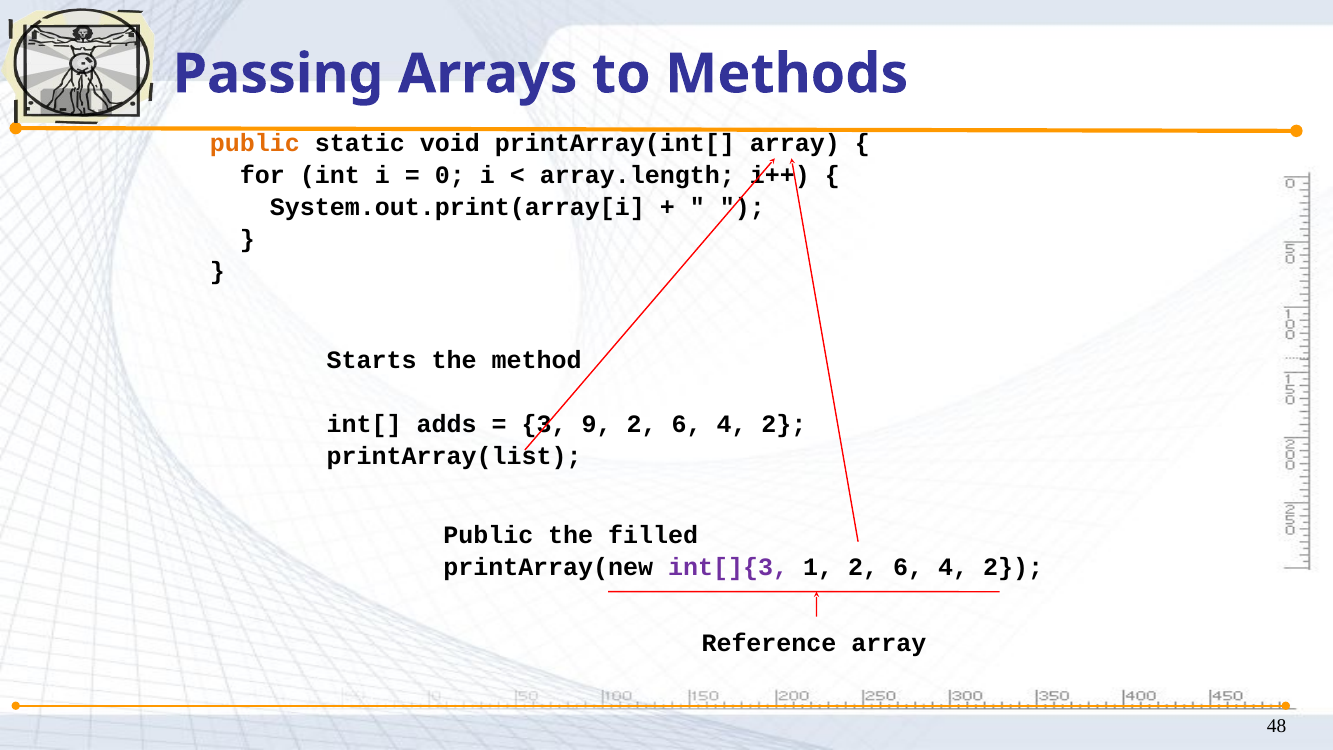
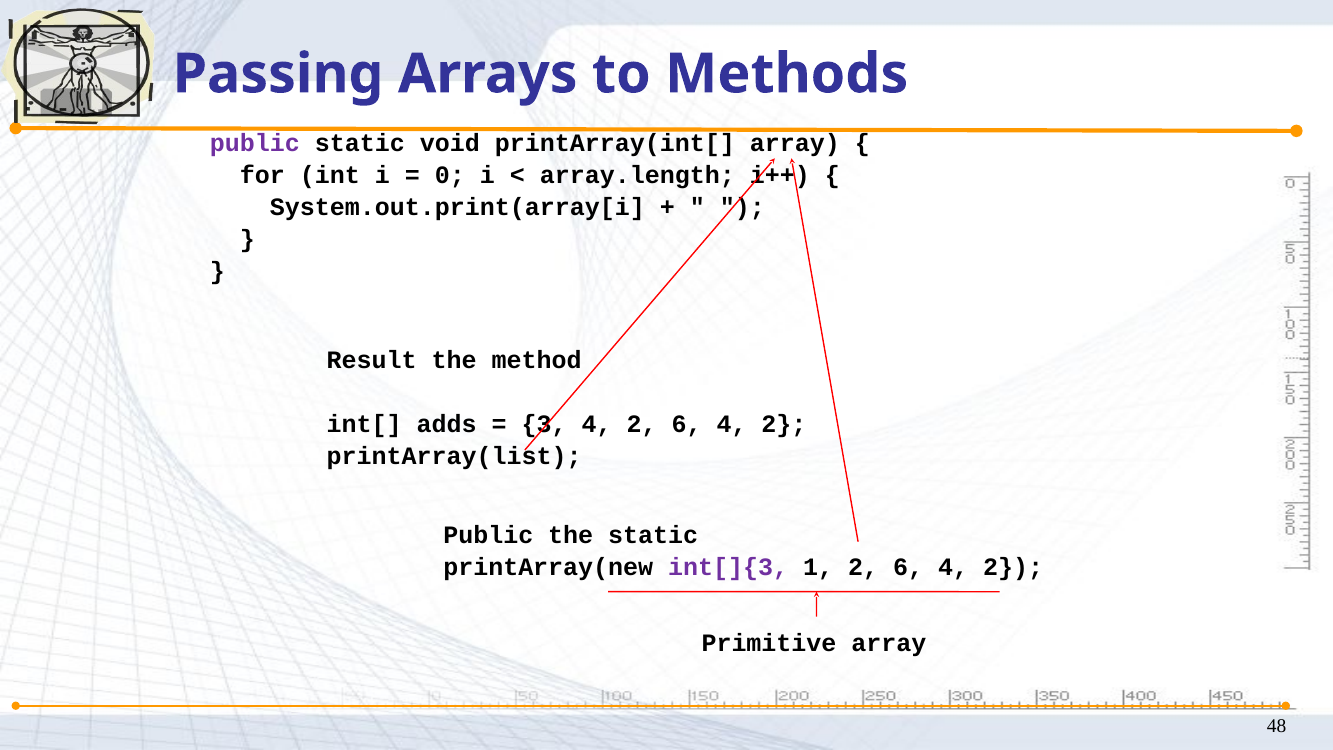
public at (255, 143) colour: orange -> purple
Starts: Starts -> Result
3 9: 9 -> 4
the filled: filled -> static
Reference: Reference -> Primitive
